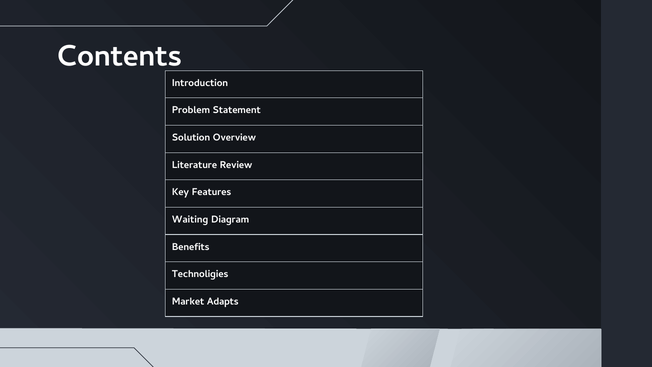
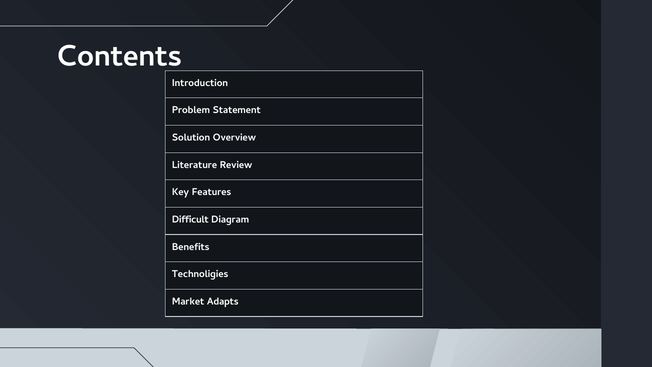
Waiting: Waiting -> Difficult
